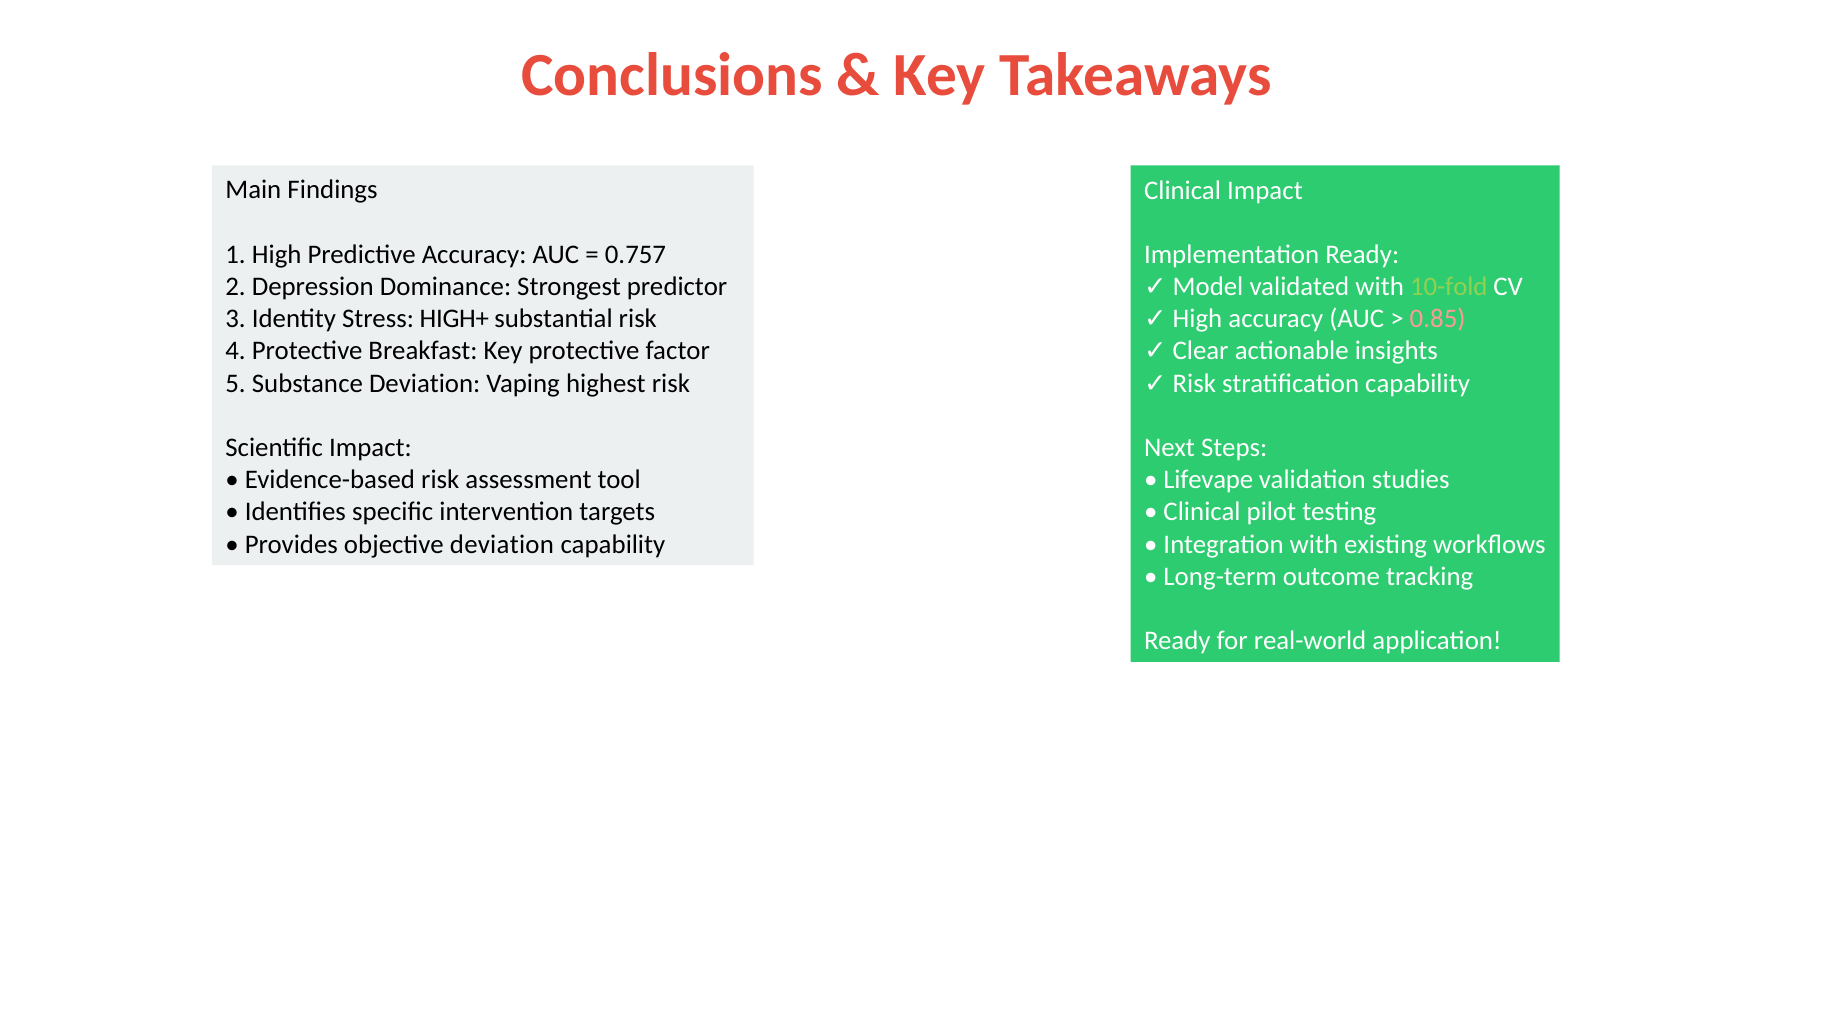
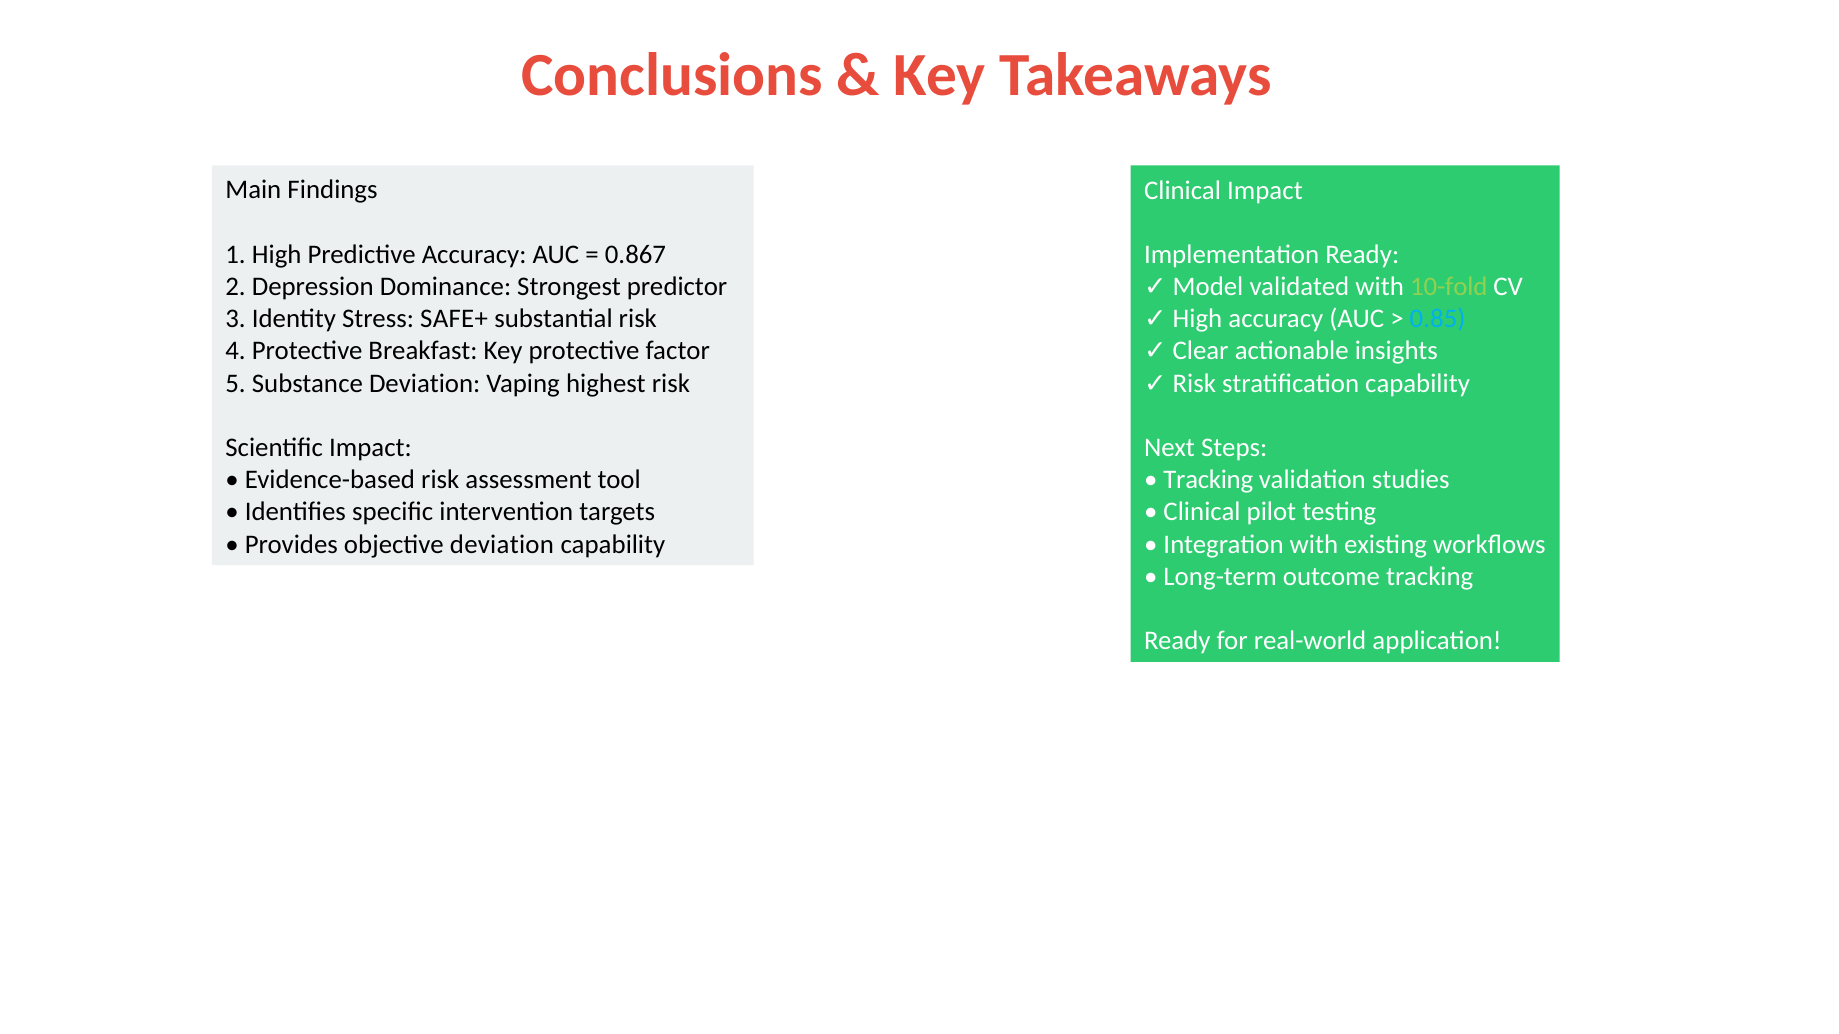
0.757: 0.757 -> 0.867
HIGH+: HIGH+ -> SAFE+
0.85 colour: pink -> light blue
Lifevape at (1208, 480): Lifevape -> Tracking
